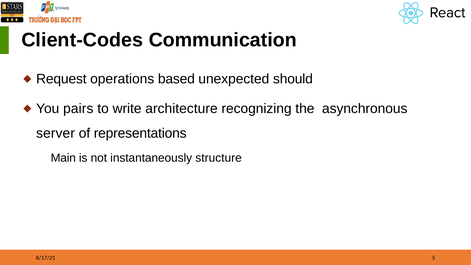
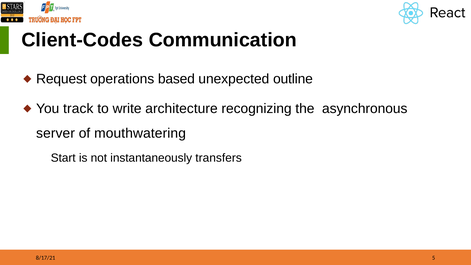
should: should -> outline
pairs: pairs -> track
representations: representations -> mouthwatering
Main: Main -> Start
structure: structure -> transfers
